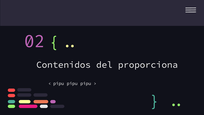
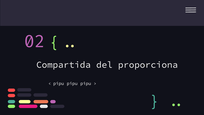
Contenidos: Contenidos -> Compartida
